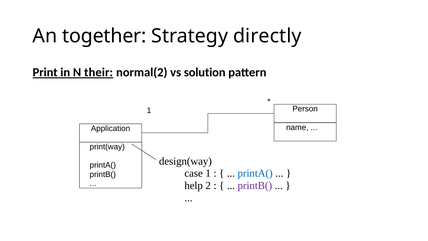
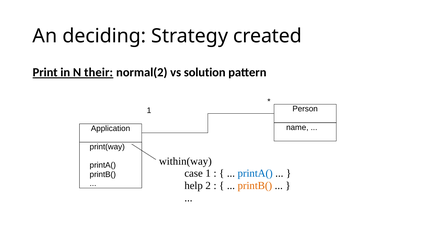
together: together -> deciding
directly: directly -> created
design(way: design(way -> within(way
printB( at (255, 185) colour: purple -> orange
